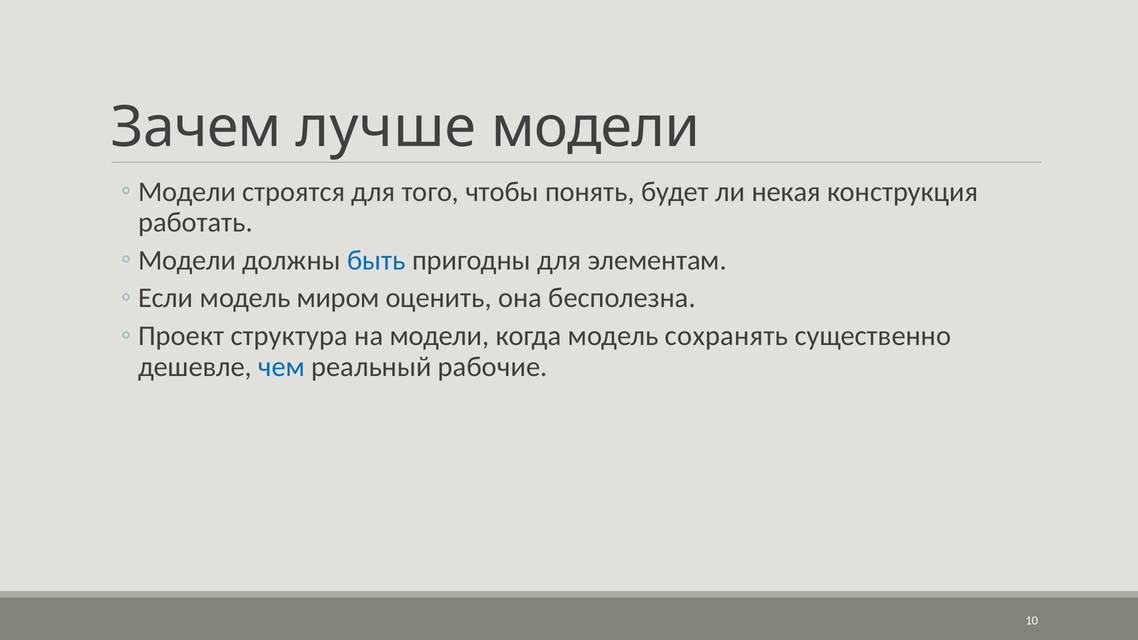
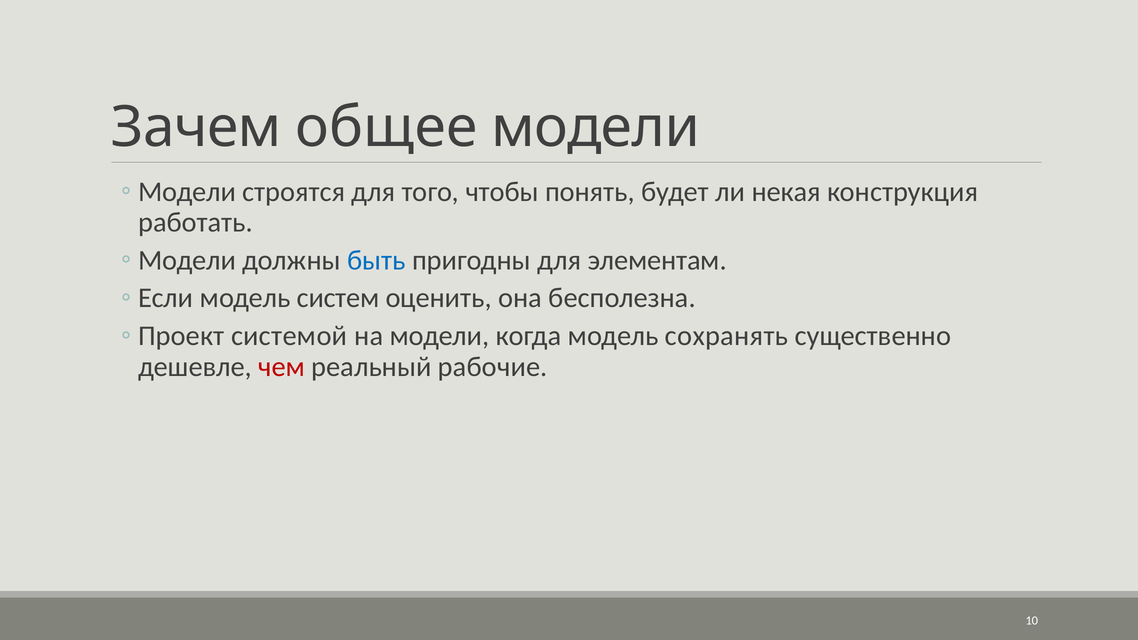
лучше: лучше -> общее
миром: миром -> систем
структура: структура -> системой
чем colour: blue -> red
